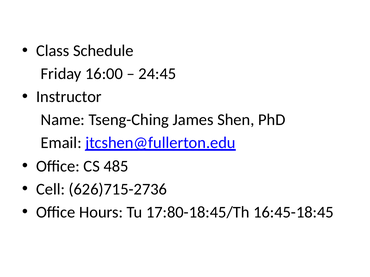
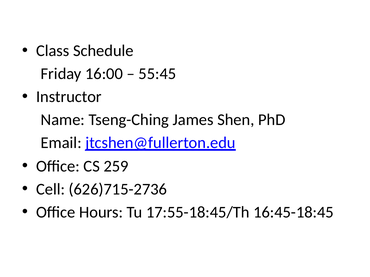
24:45: 24:45 -> 55:45
485: 485 -> 259
17:80-18:45/Th: 17:80-18:45/Th -> 17:55-18:45/Th
